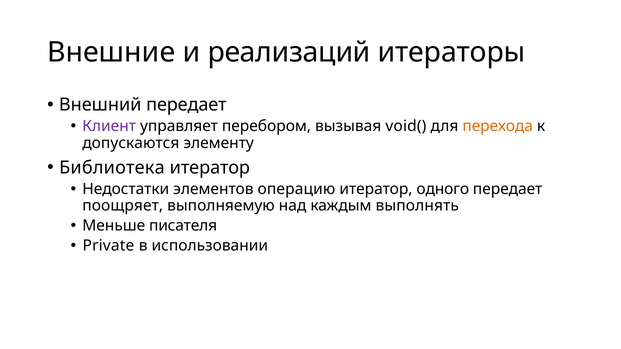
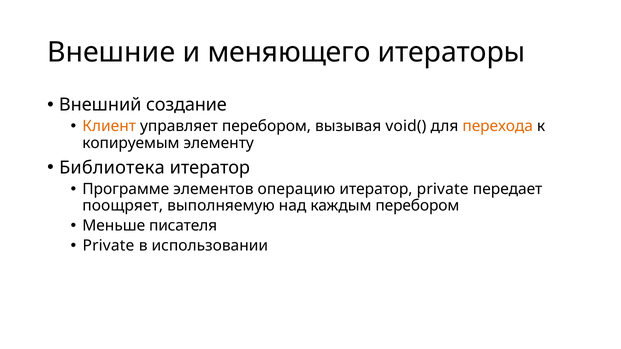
реализаций: реализаций -> меняющего
Внешний передает: передает -> создание
Клиент colour: purple -> orange
допускаются: допускаются -> копируемым
Недостатки: Недостатки -> Программе
итератор одного: одного -> private
каждым выполнять: выполнять -> перебором
